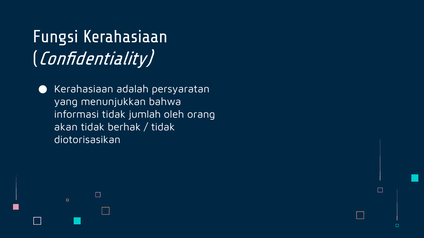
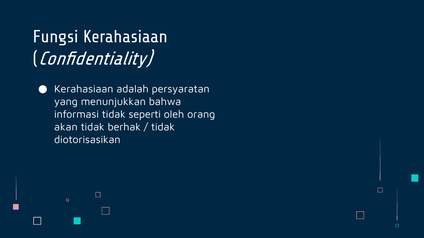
jumlah: jumlah -> seperti
